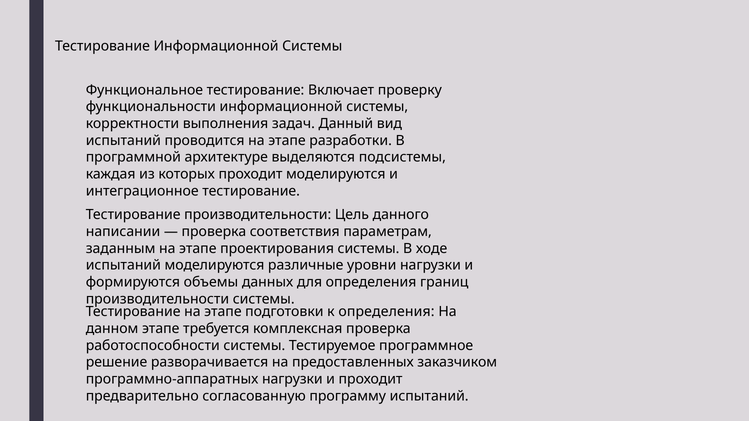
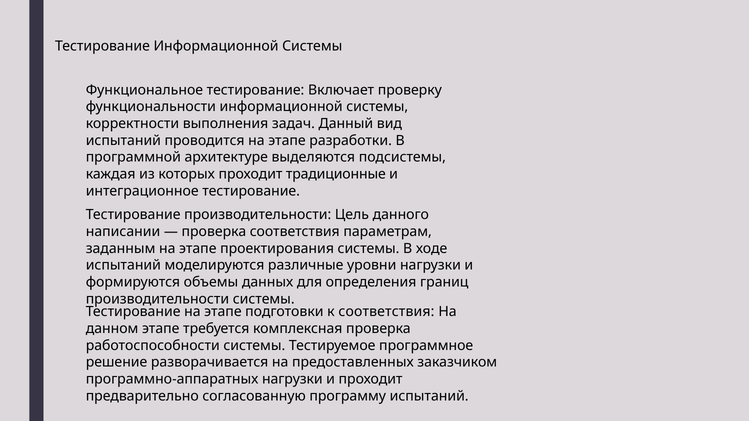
проходит моделируются: моделируются -> традиционные
к определения: определения -> соответствия
